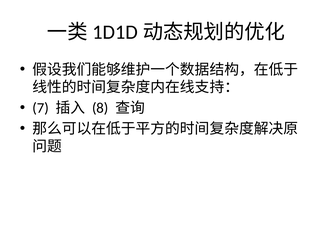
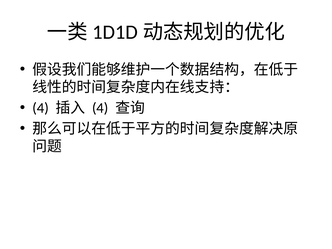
7 at (41, 108): 7 -> 4
8 at (100, 108): 8 -> 4
